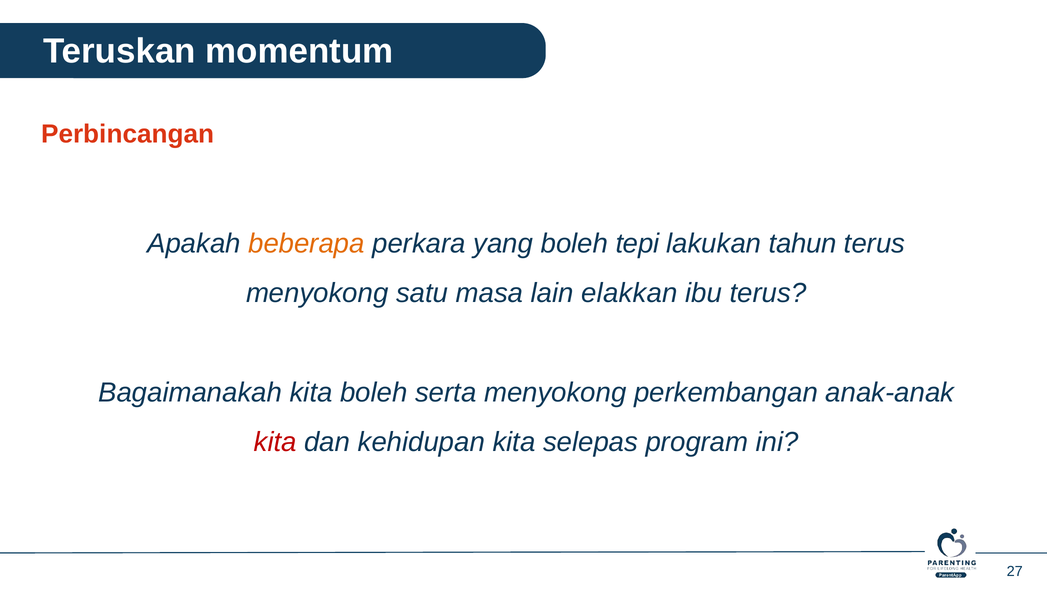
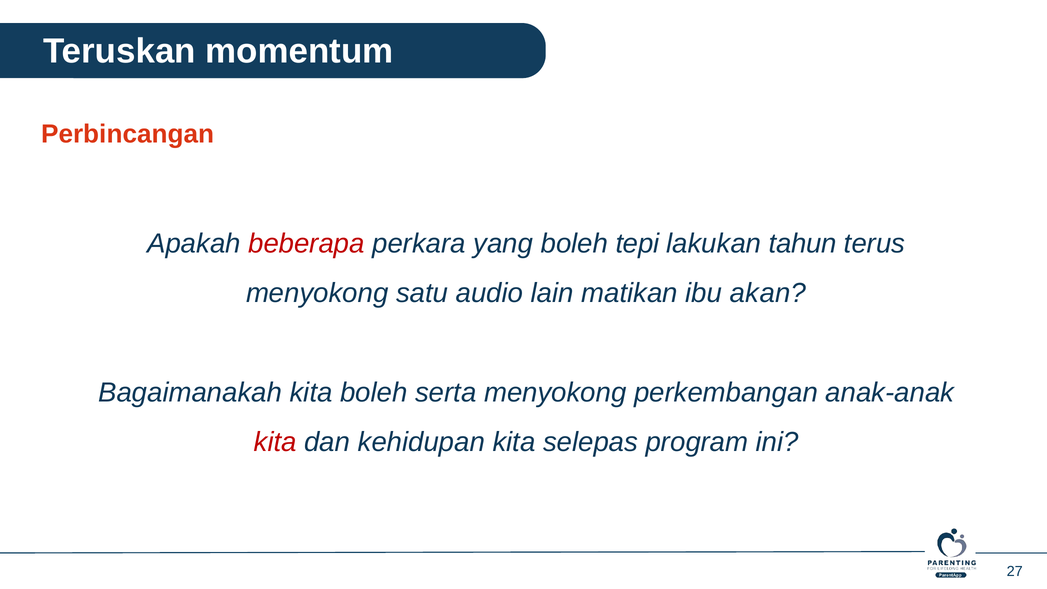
beberapa colour: orange -> red
masa: masa -> audio
elakkan: elakkan -> matikan
ibu terus: terus -> akan
